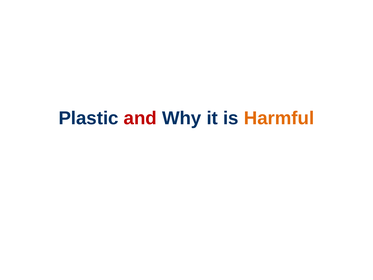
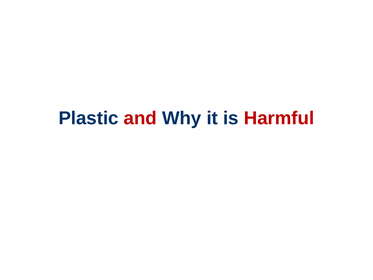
Harmful colour: orange -> red
